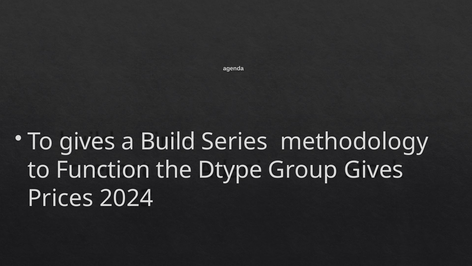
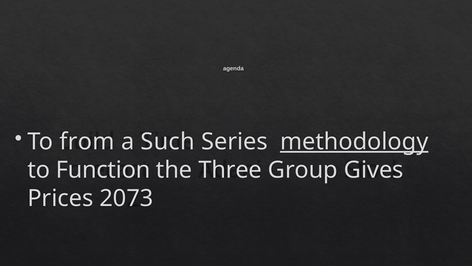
To gives: gives -> from
Build: Build -> Such
methodology underline: none -> present
Dtype: Dtype -> Three
2024: 2024 -> 2073
